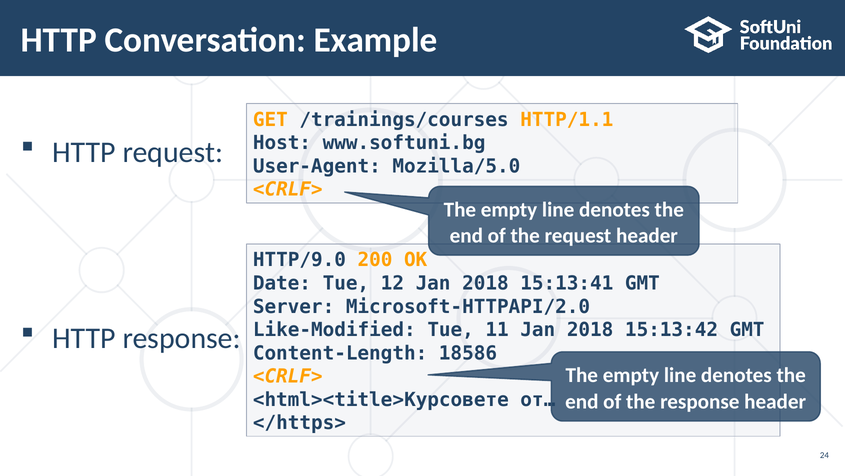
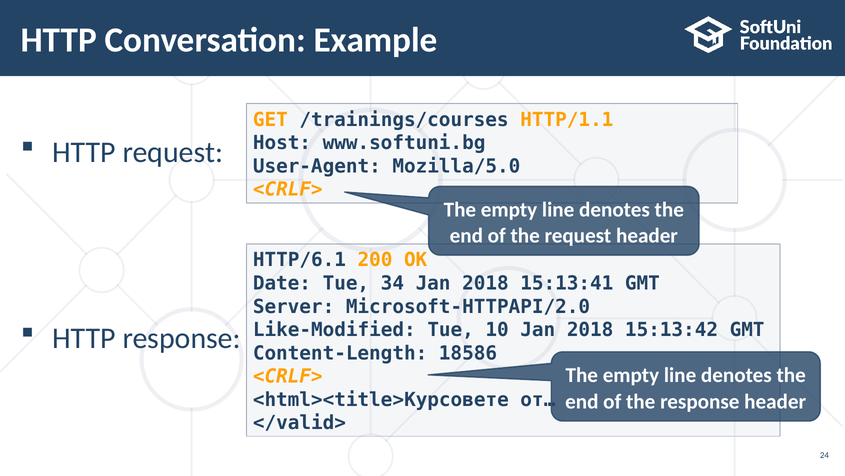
HTTP/9.0: HTTP/9.0 -> HTTP/6.1
12: 12 -> 34
11: 11 -> 10
</https>: </https> -> </valid>
